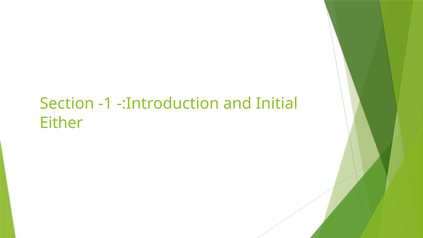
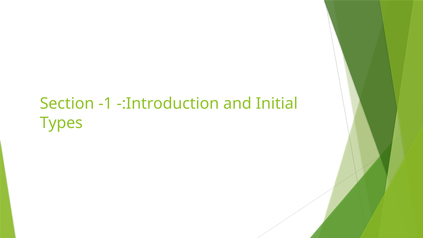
Either: Either -> Types
